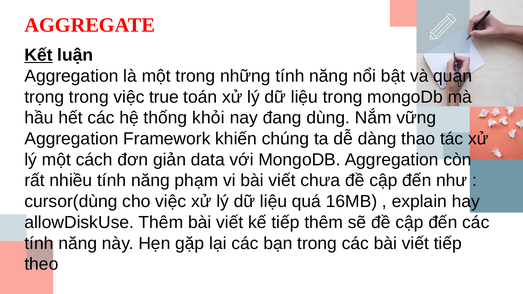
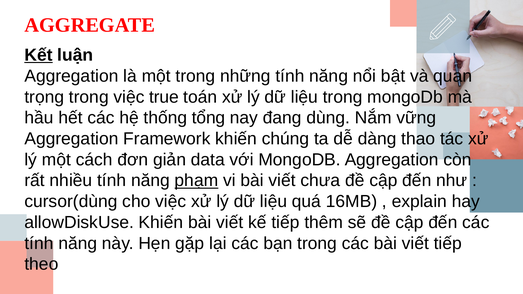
khỏi: khỏi -> tổng
phạm underline: none -> present
allowDiskUse Thêm: Thêm -> Khiến
